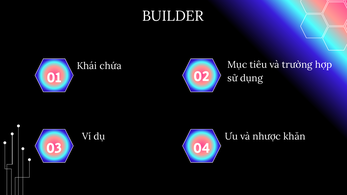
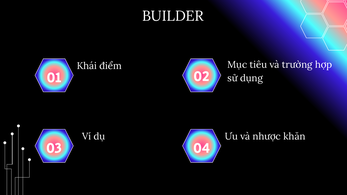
chứa: chứa -> điểm
